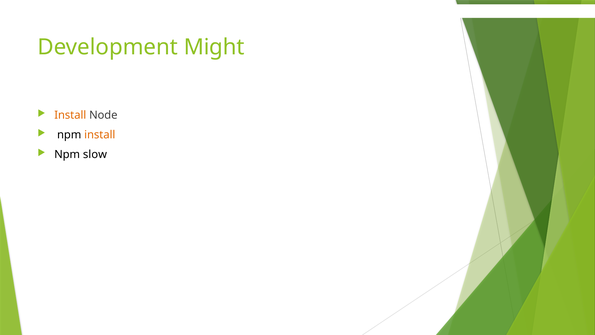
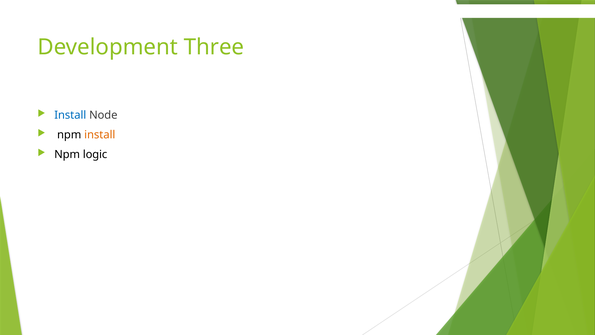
Might: Might -> Three
Install at (70, 115) colour: orange -> blue
slow: slow -> logic
